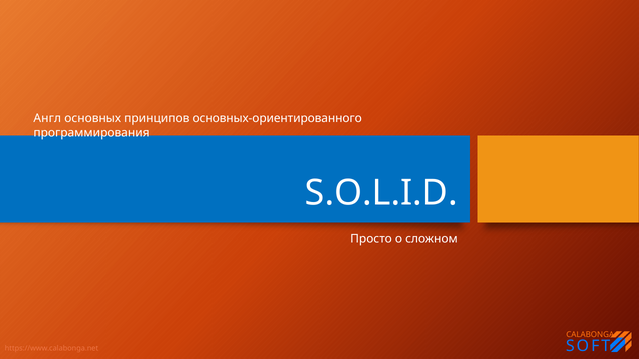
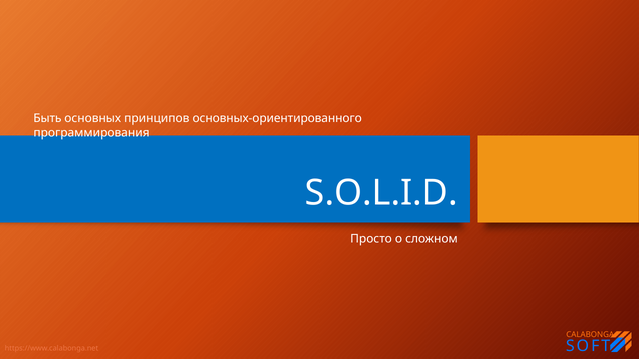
Англ: Англ -> Быть
